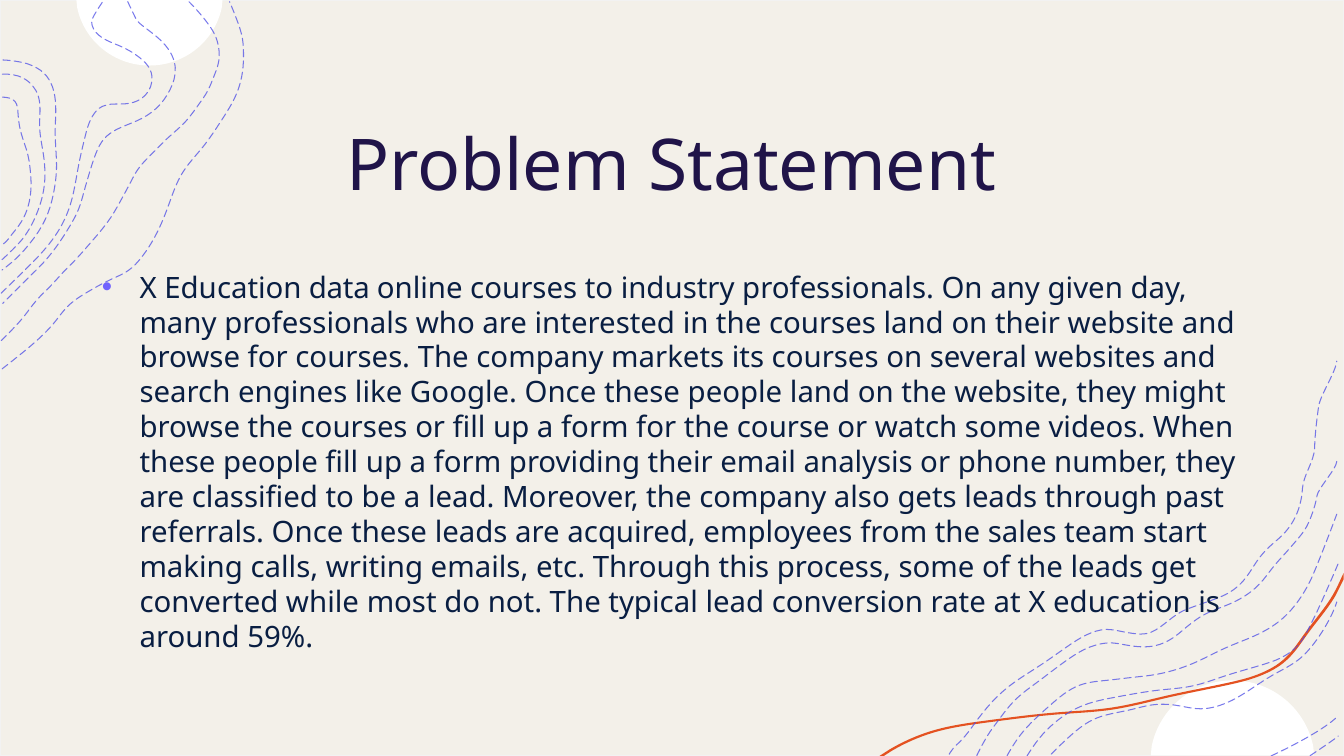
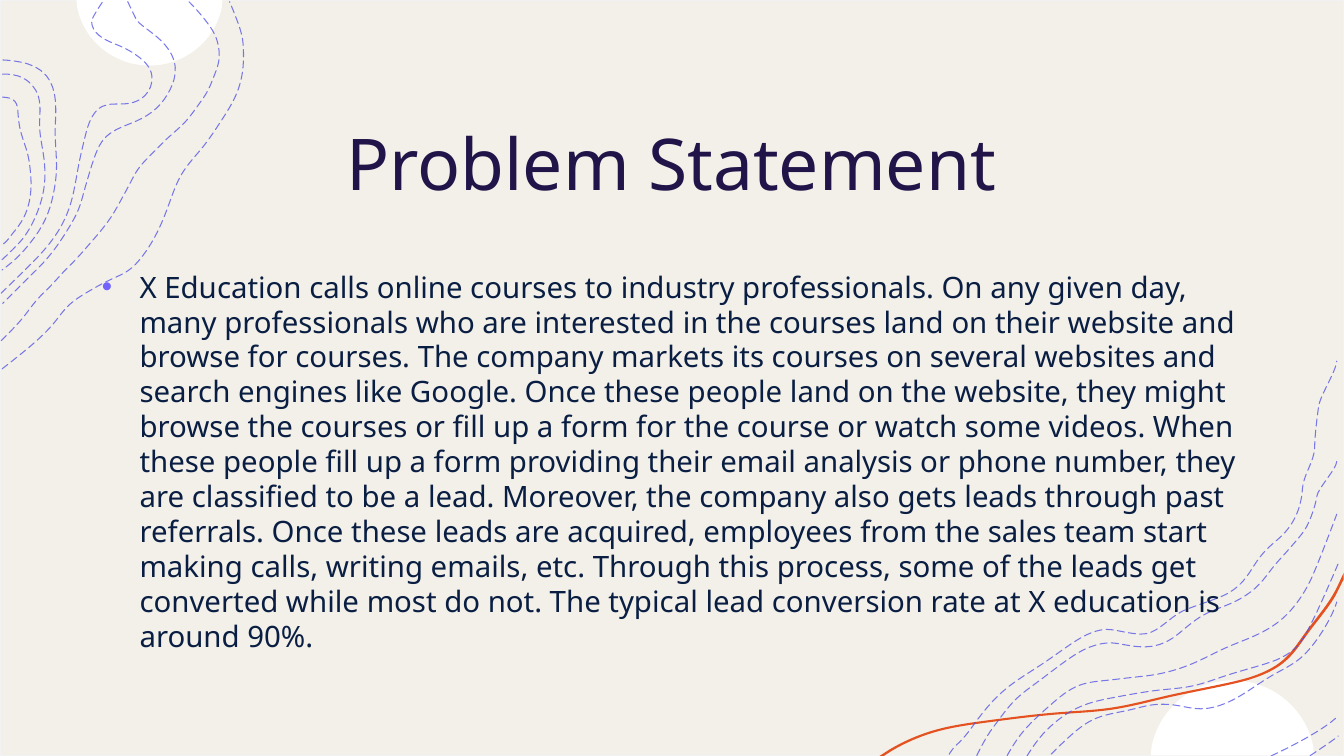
Education data: data -> calls
59%: 59% -> 90%
